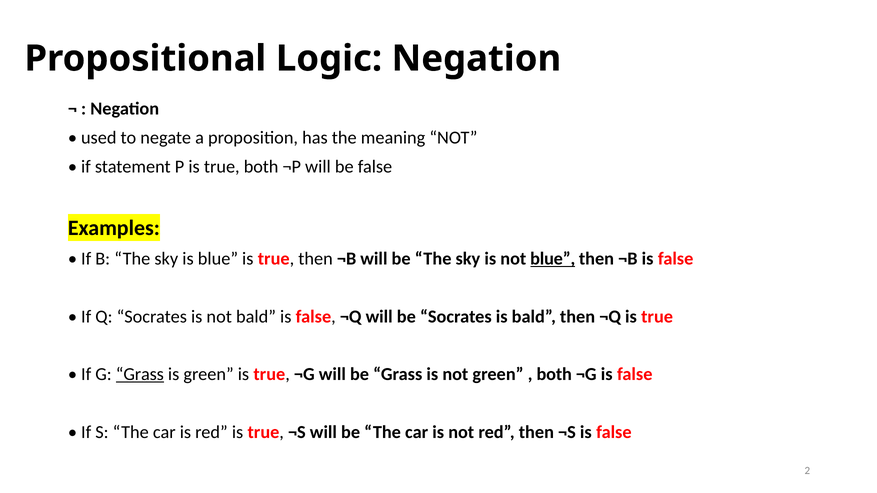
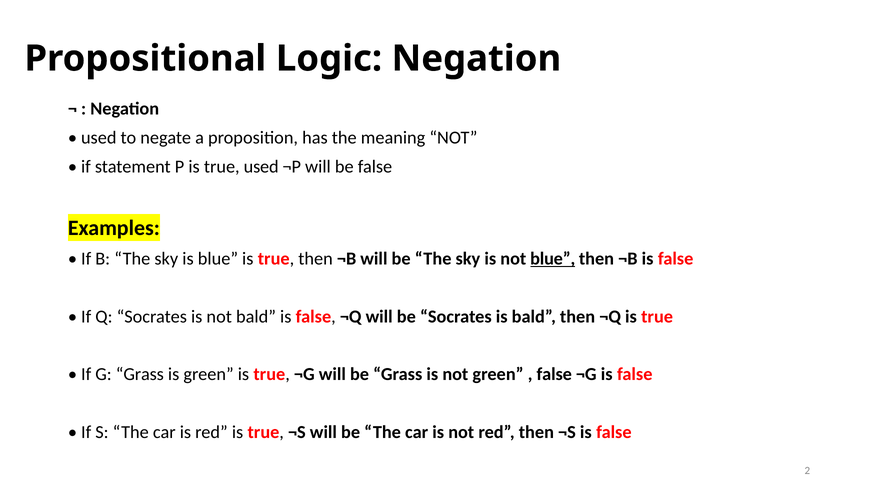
true both: both -> used
Grass at (140, 374) underline: present -> none
both at (554, 374): both -> false
